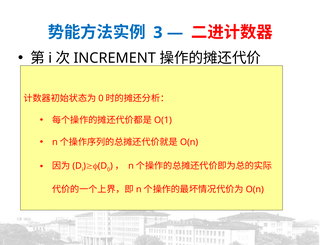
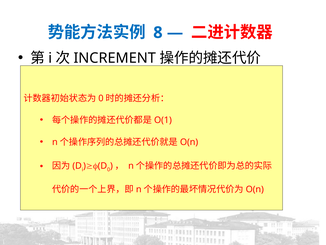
3: 3 -> 8
